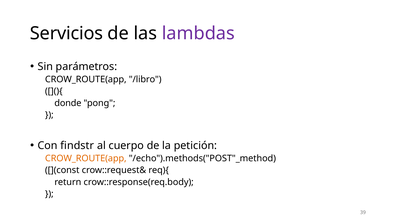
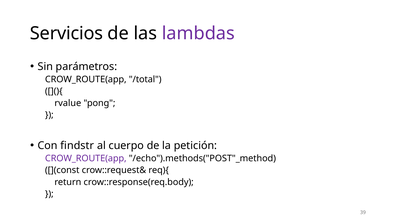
/libro: /libro -> /total
donde: donde -> rvalue
CROW_ROUTE(app at (86, 158) colour: orange -> purple
